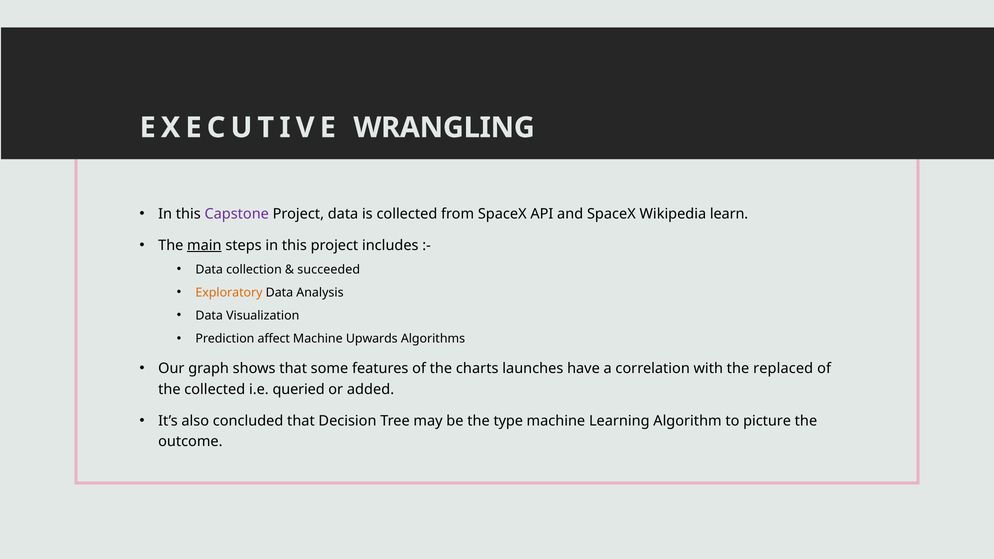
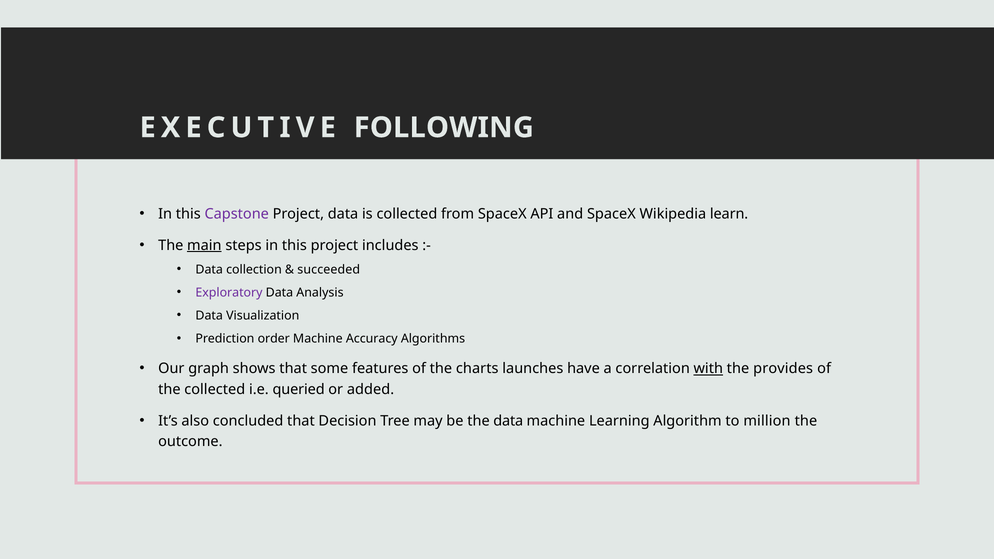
WRANGLING: WRANGLING -> FOLLOWING
Exploratory colour: orange -> purple
affect: affect -> order
Upwards: Upwards -> Accuracy
with underline: none -> present
replaced: replaced -> provides
the type: type -> data
picture: picture -> million
